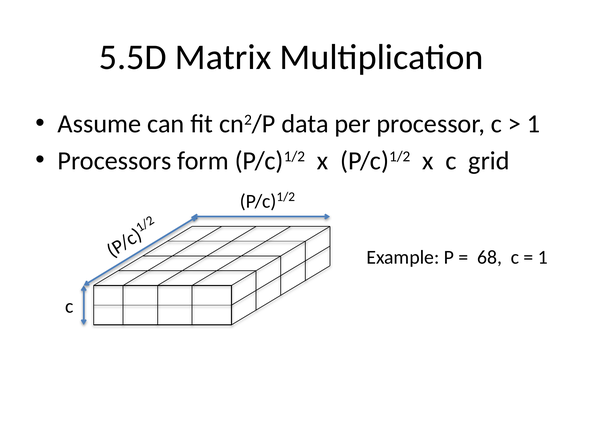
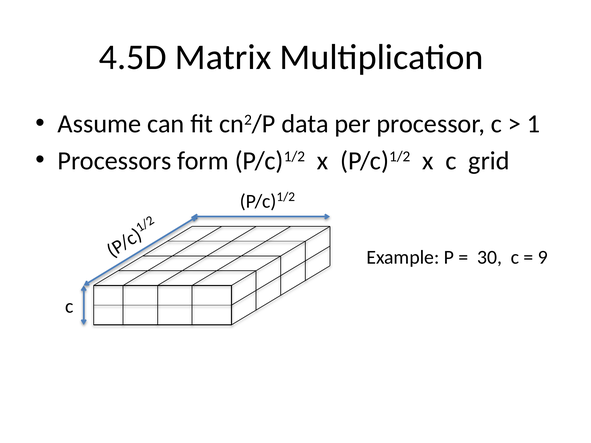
5.5D: 5.5D -> 4.5D
68: 68 -> 30
1 at (543, 257): 1 -> 9
